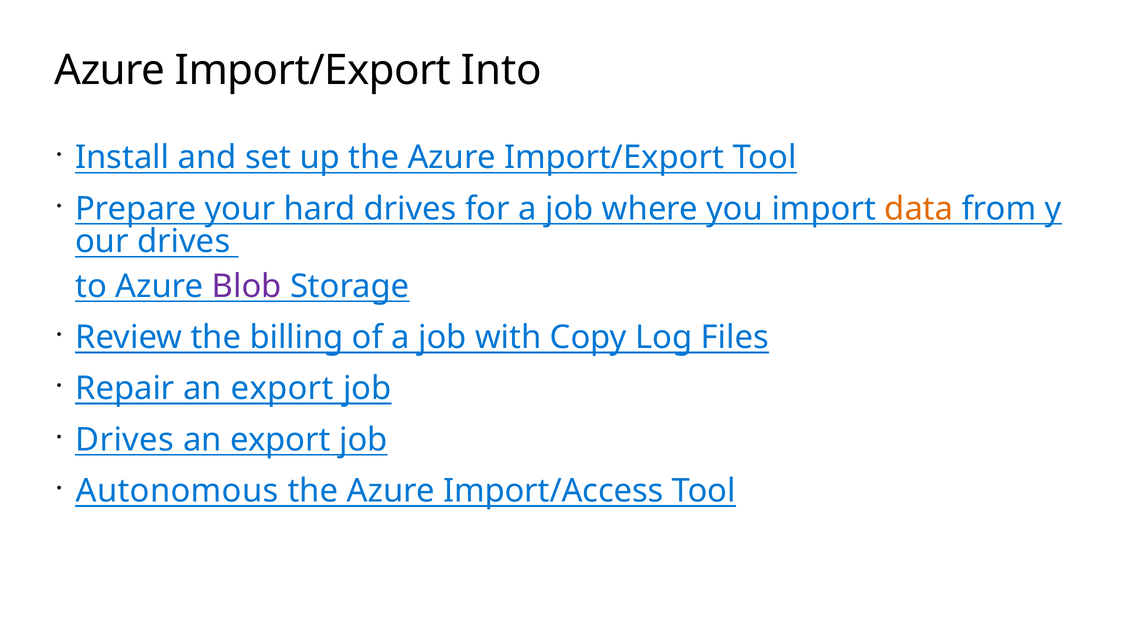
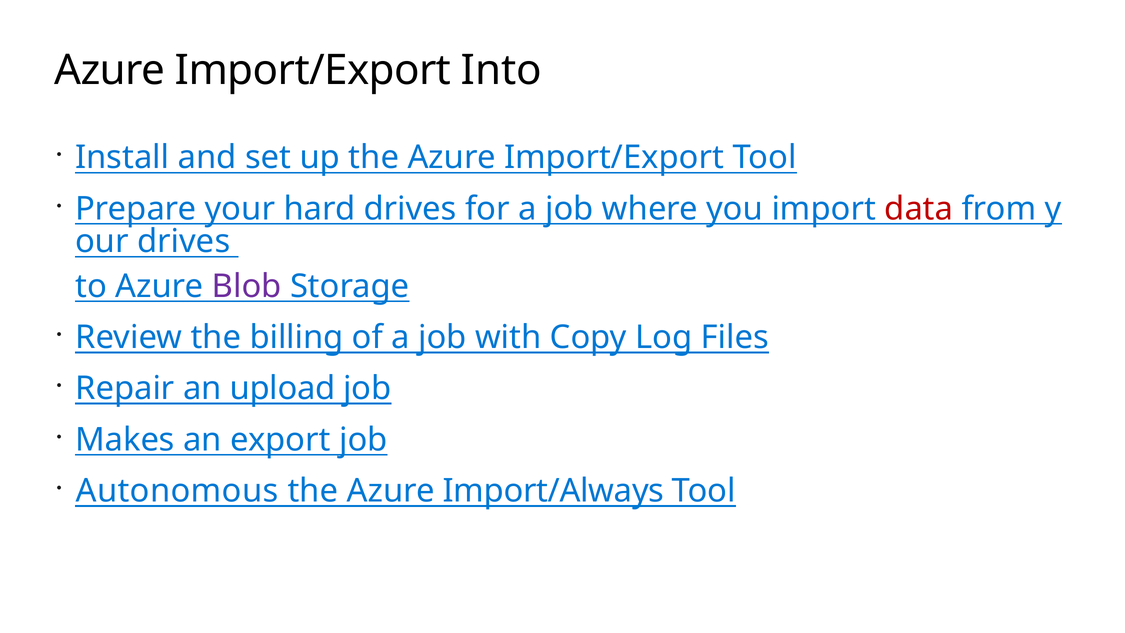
data colour: orange -> red
Repair an export: export -> upload
Drives at (125, 440): Drives -> Makes
Import/Access: Import/Access -> Import/Always
